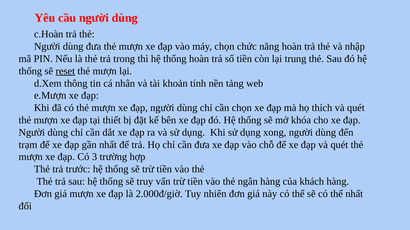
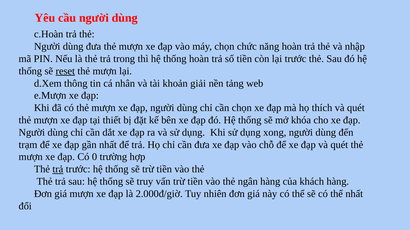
lại trung: trung -> trước
tính: tính -> giải
3: 3 -> 0
trả at (58, 170) underline: none -> present
